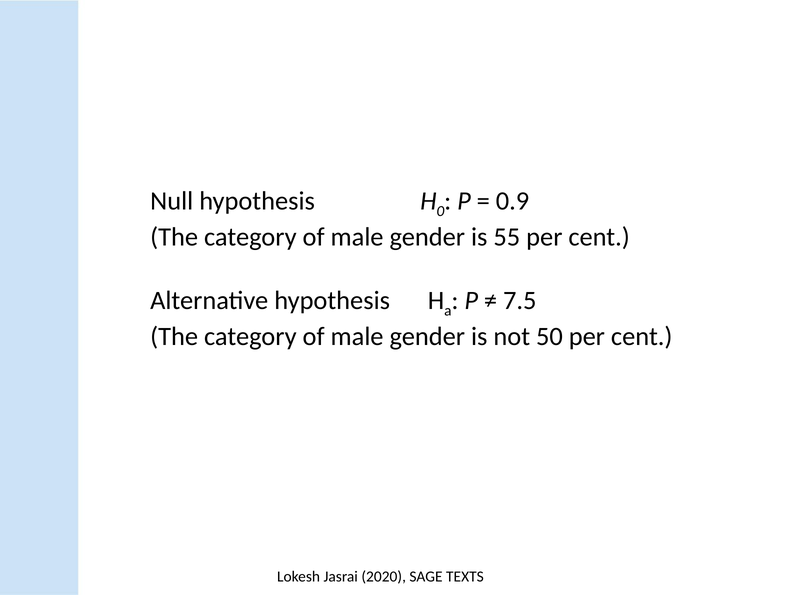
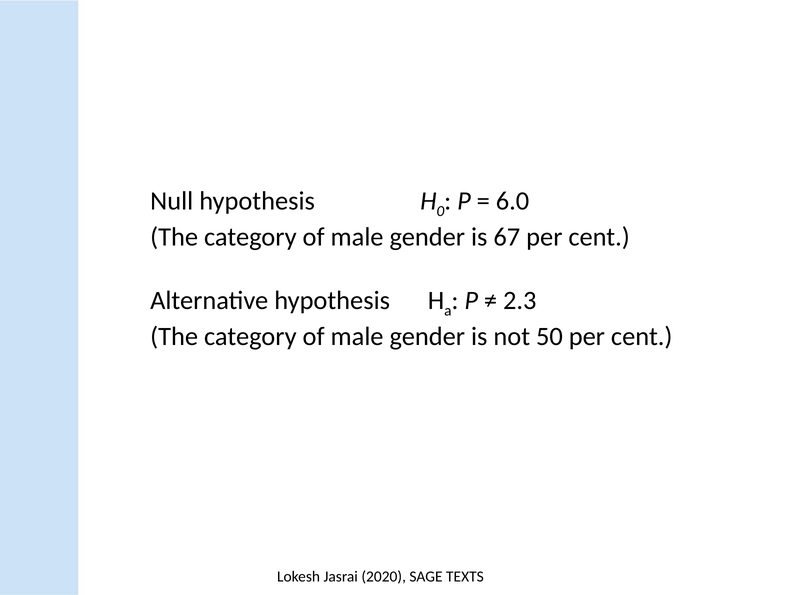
0.9: 0.9 -> 6.0
55: 55 -> 67
7.5: 7.5 -> 2.3
